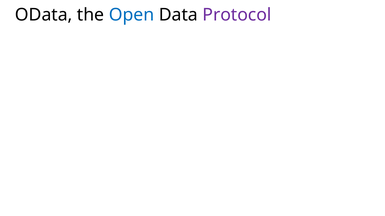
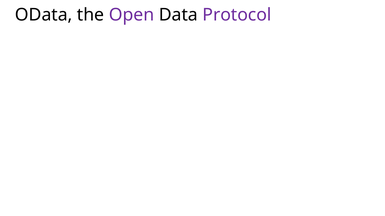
Open colour: blue -> purple
